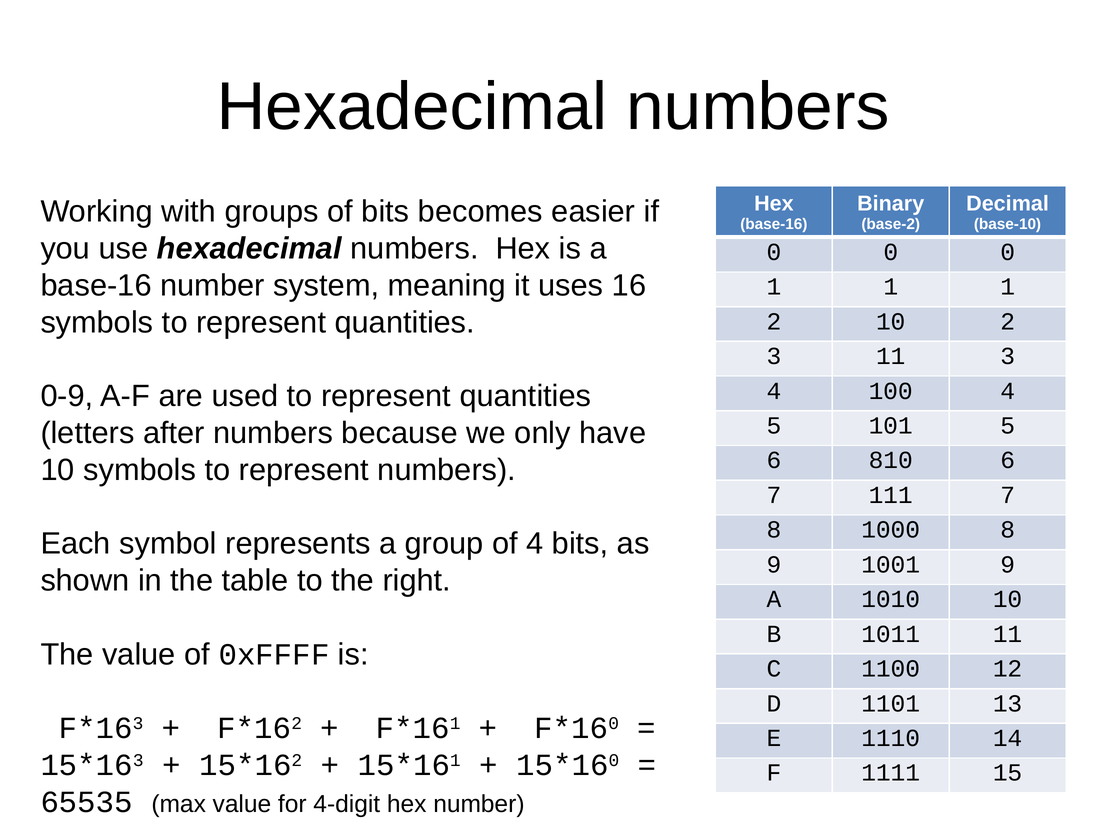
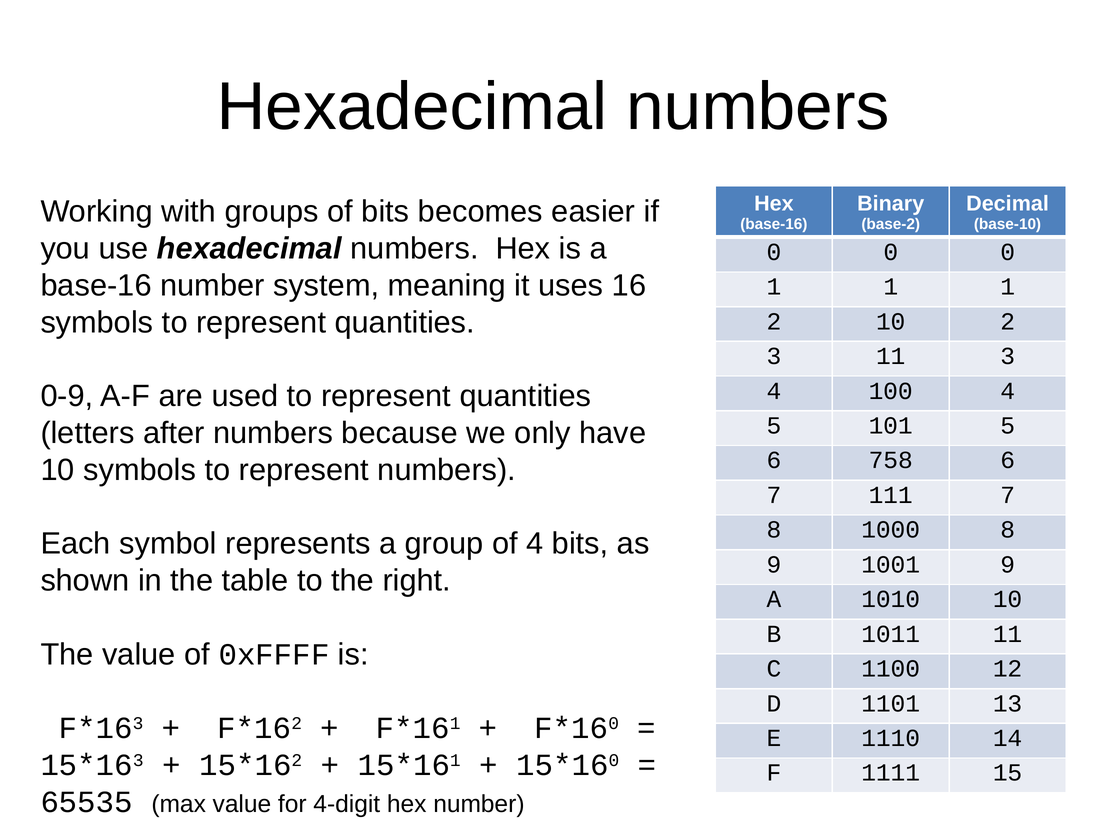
810: 810 -> 758
